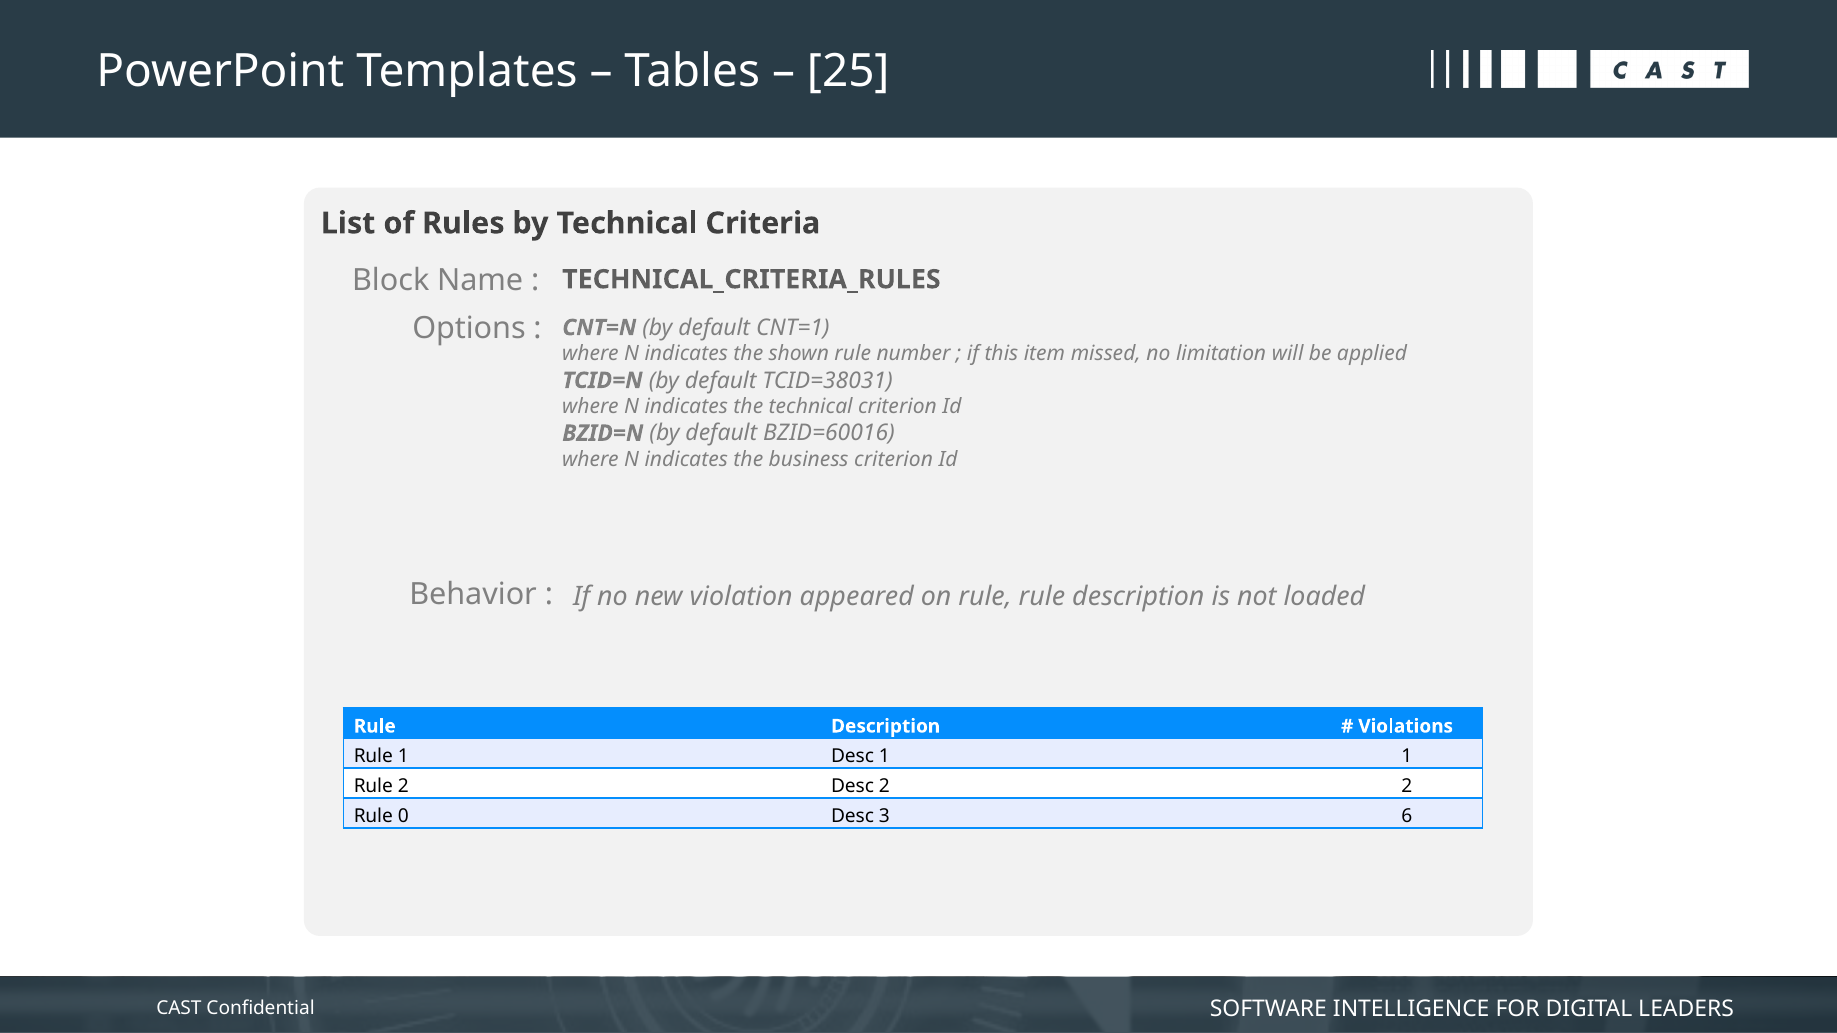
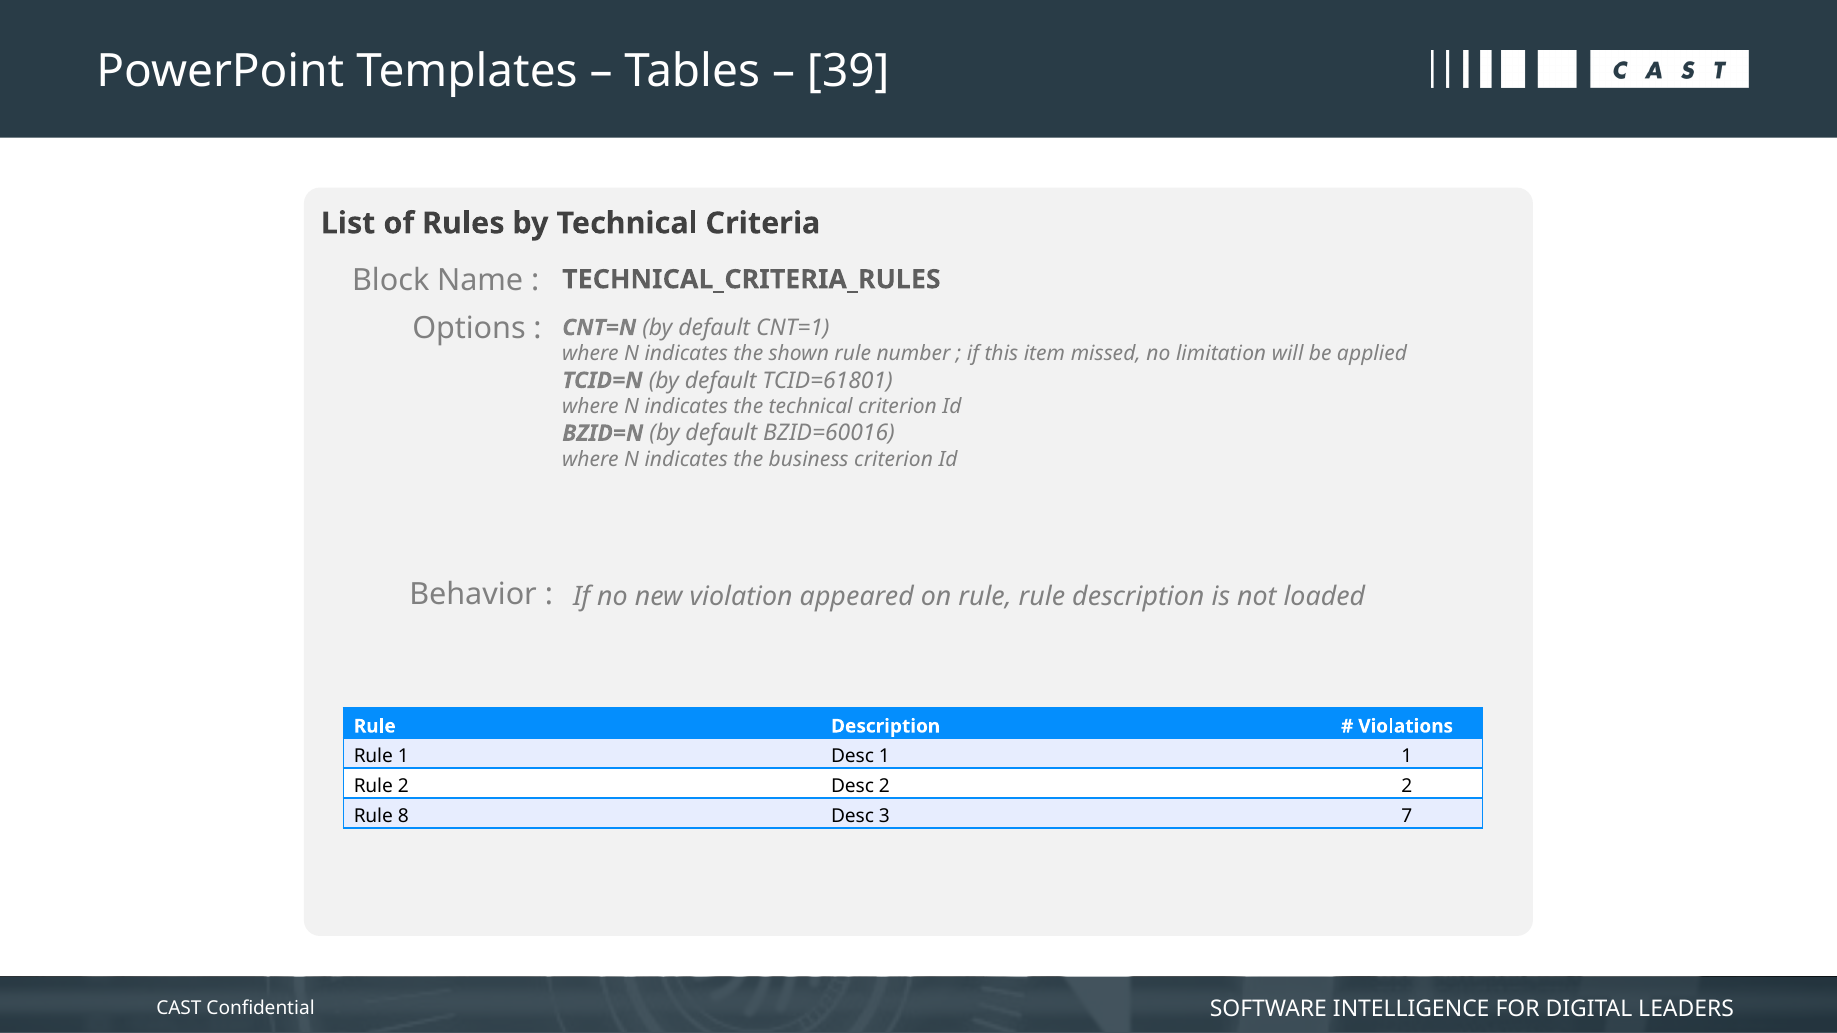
25: 25 -> 39
TCID=38031: TCID=38031 -> TCID=61801
0: 0 -> 8
6: 6 -> 7
